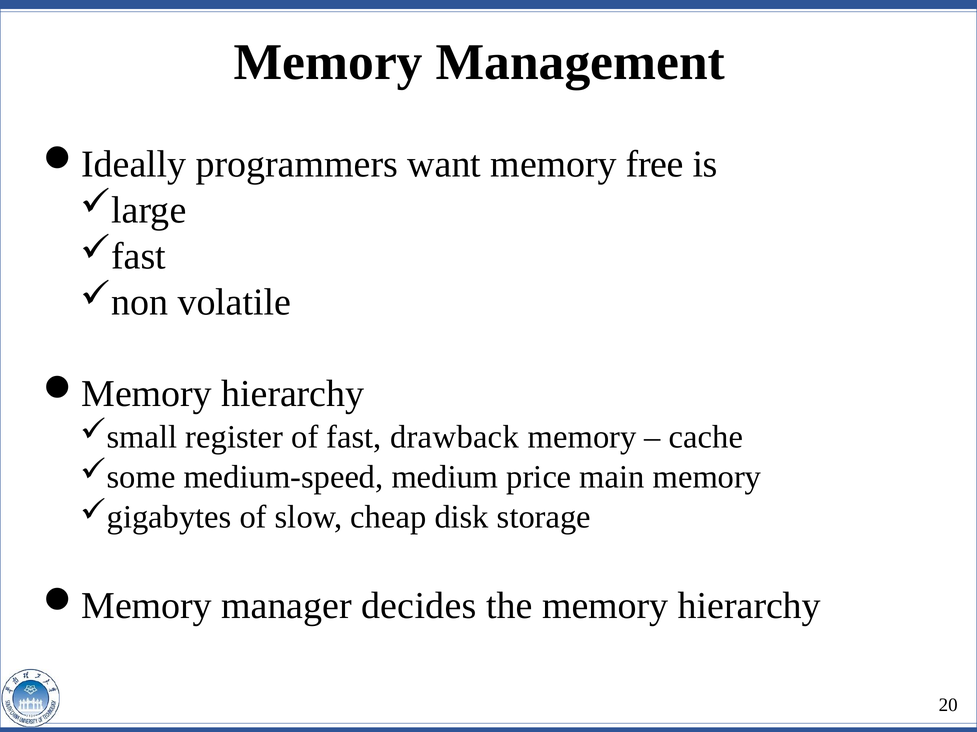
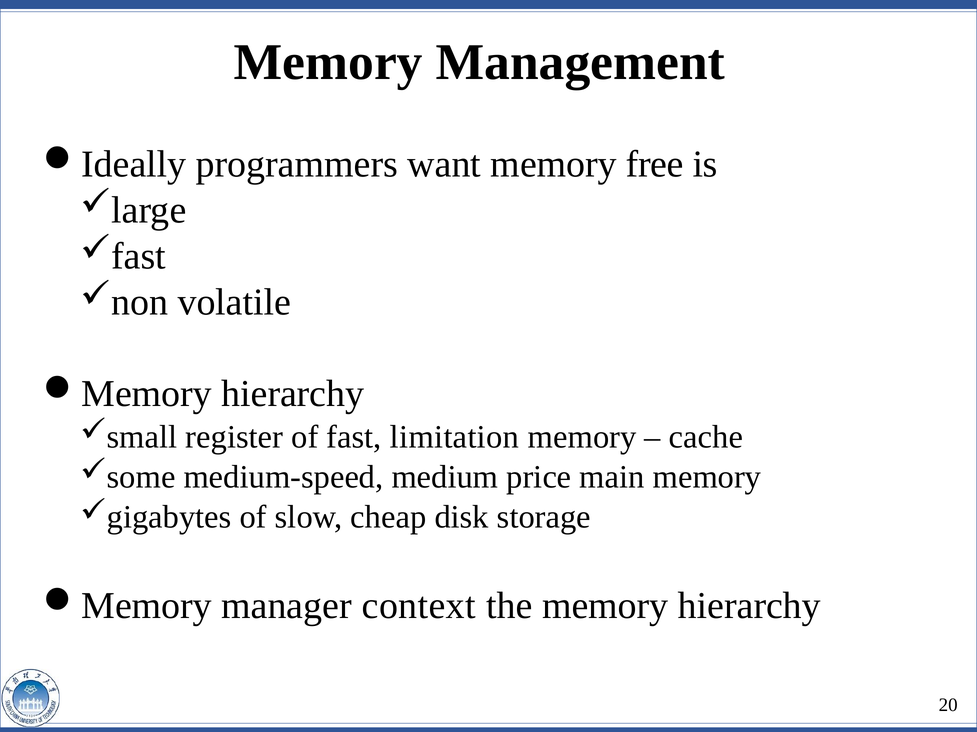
drawback: drawback -> limitation
decides: decides -> context
